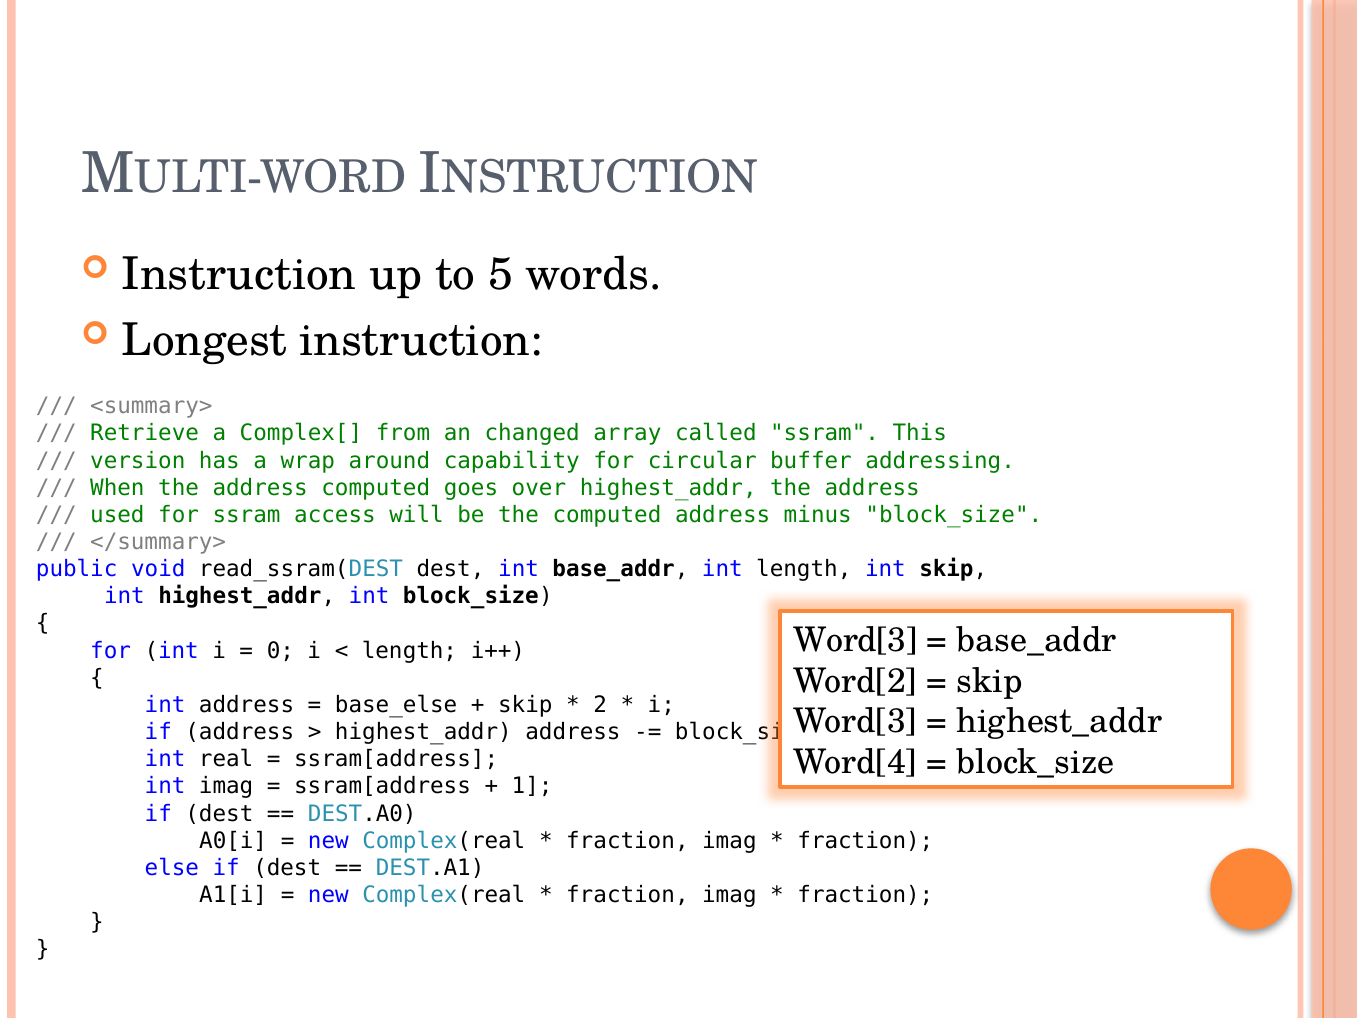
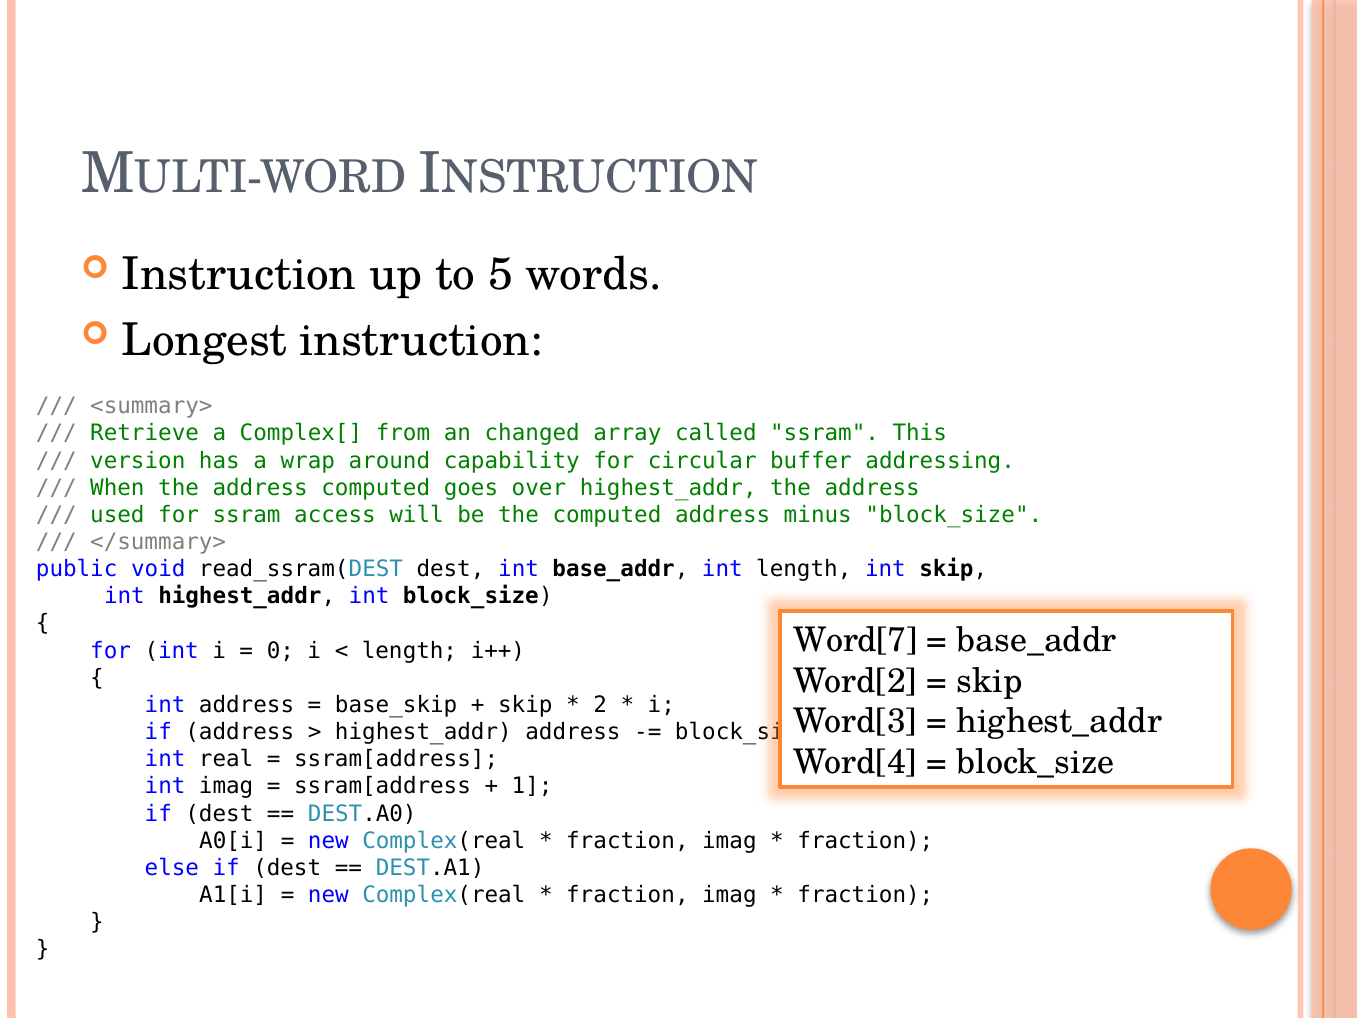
Word[3 at (856, 640): Word[3 -> Word[7
base_else: base_else -> base_skip
